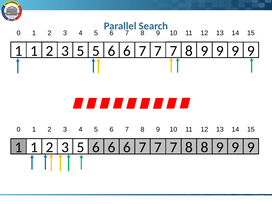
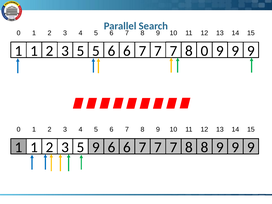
7 7 8 9: 9 -> 0
3 5 6: 6 -> 9
